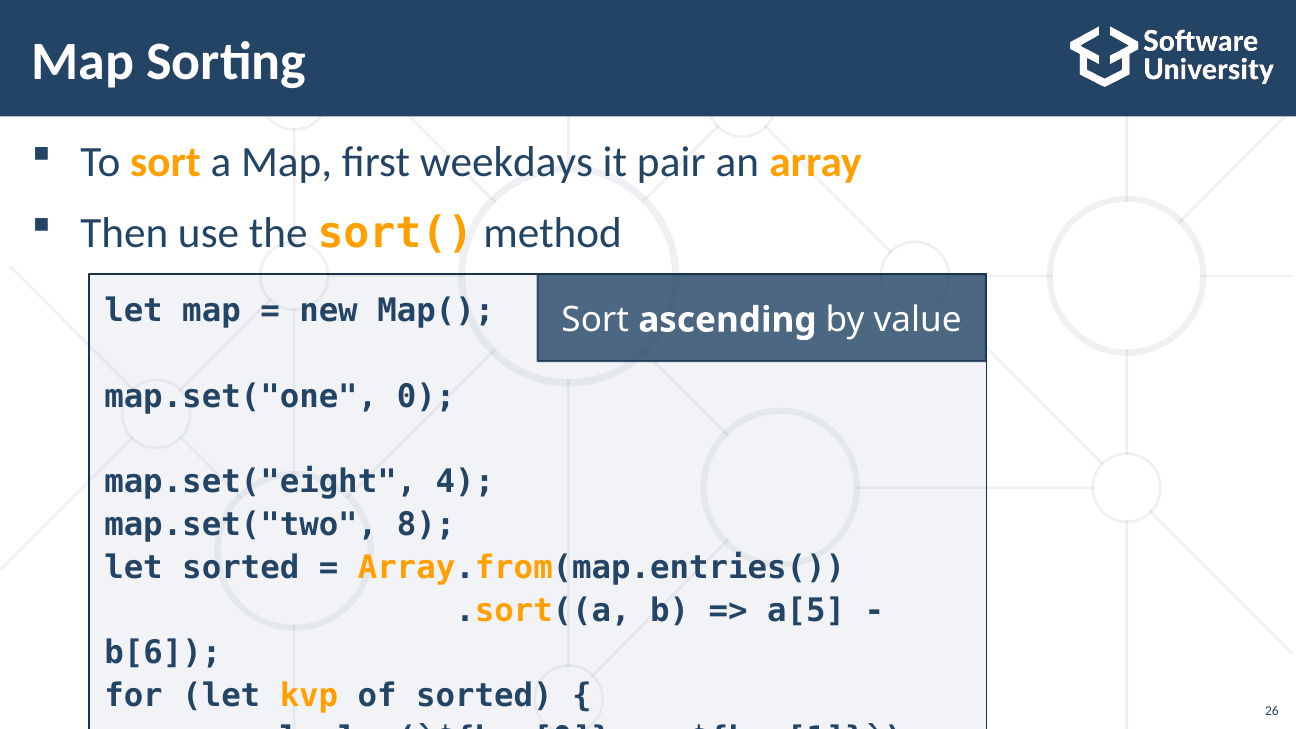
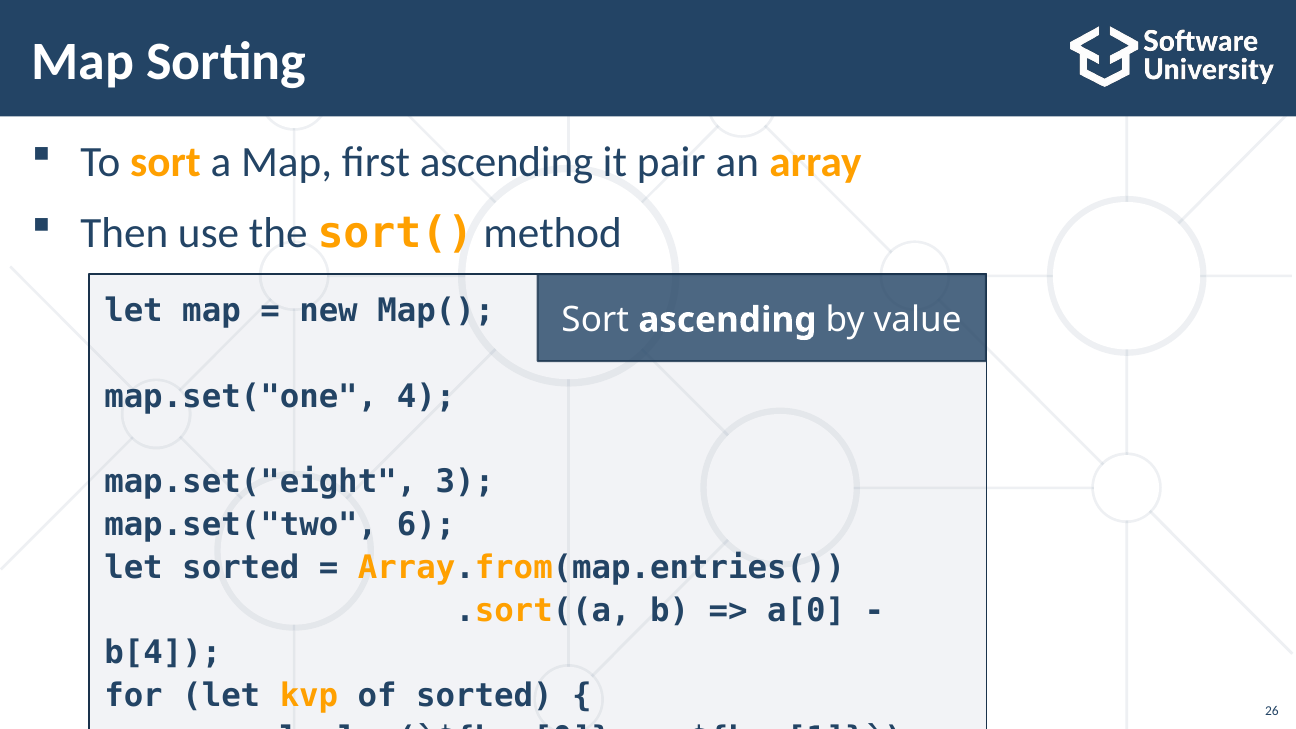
first weekdays: weekdays -> ascending
0: 0 -> 4
4: 4 -> 3
8: 8 -> 6
a[5: a[5 -> a[0
b[6: b[6 -> b[4
